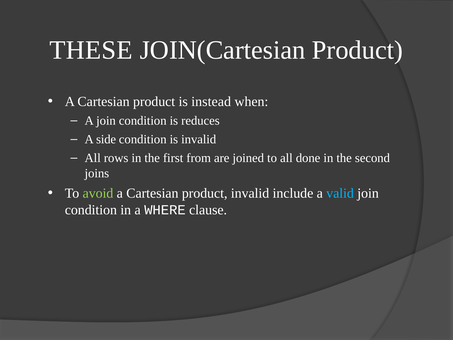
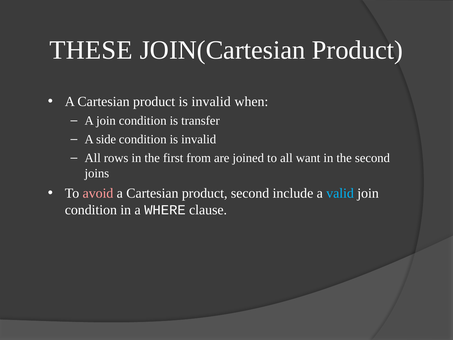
product is instead: instead -> invalid
reduces: reduces -> transfer
done: done -> want
avoid colour: light green -> pink
product invalid: invalid -> second
